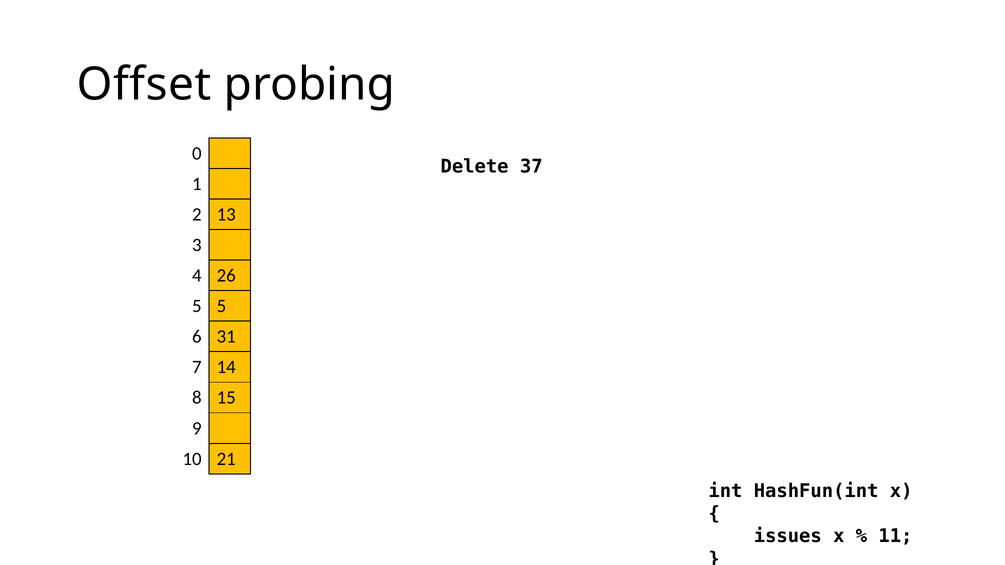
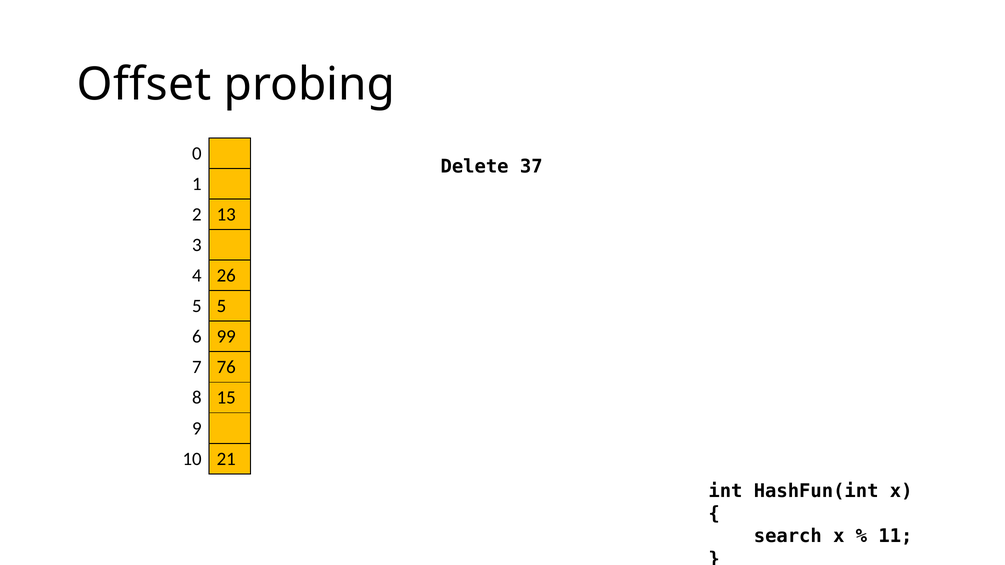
31: 31 -> 99
14: 14 -> 76
issues: issues -> search
